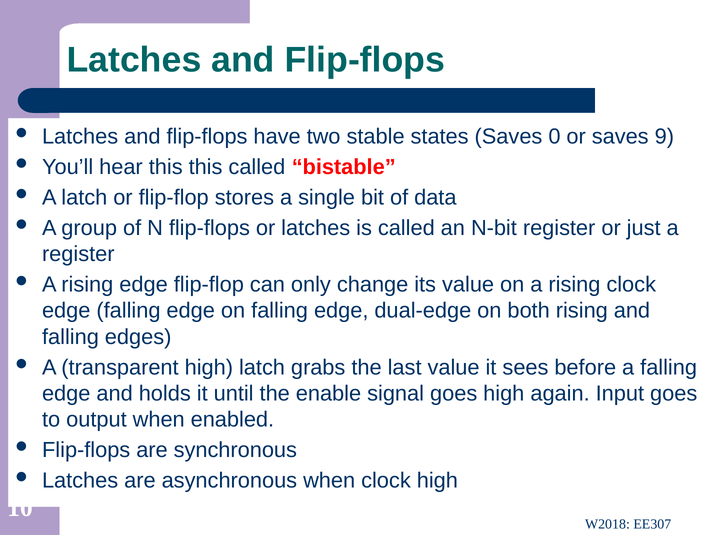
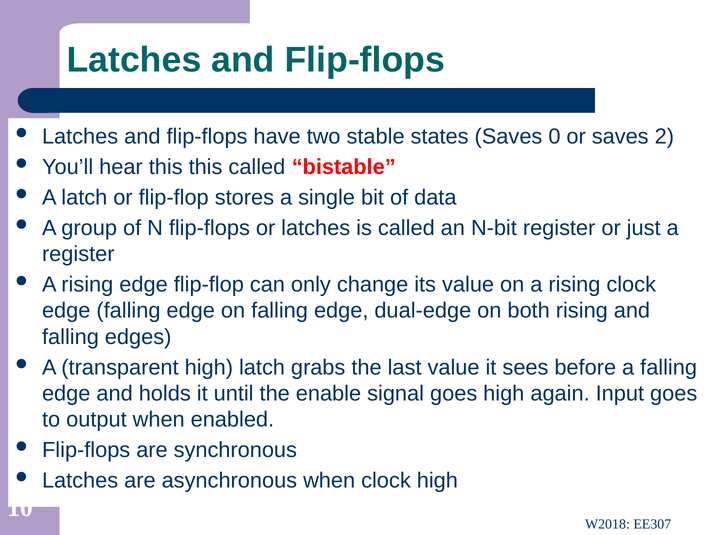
9: 9 -> 2
